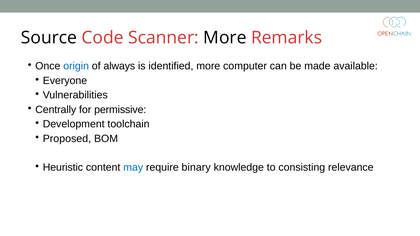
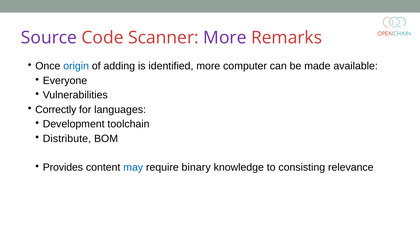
Source colour: black -> purple
More at (225, 38) colour: black -> purple
always: always -> adding
Centrally: Centrally -> Correctly
permissive: permissive -> languages
Proposed: Proposed -> Distribute
Heuristic: Heuristic -> Provides
